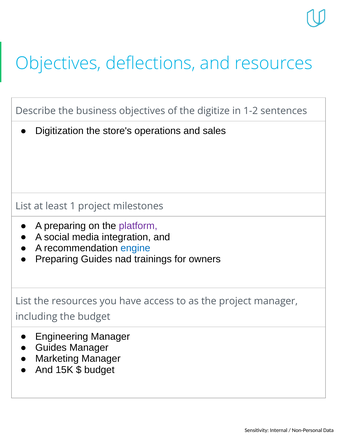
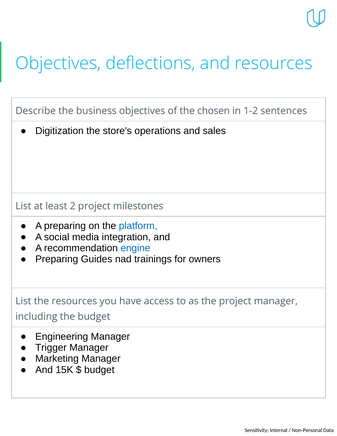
digitize: digitize -> chosen
1: 1 -> 2
platform colour: purple -> blue
Guides at (51, 348): Guides -> Trigger
